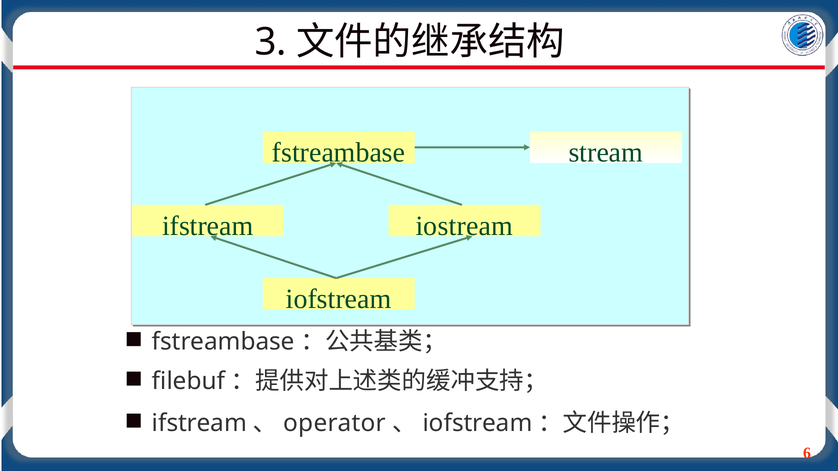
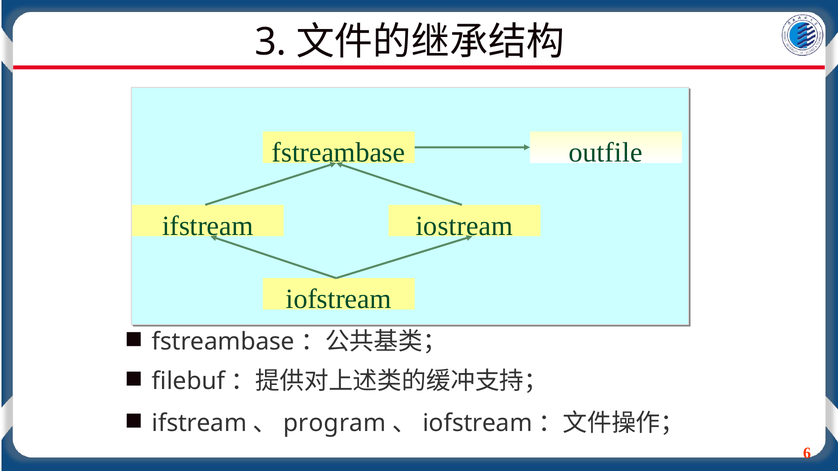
stream: stream -> outfile
operator: operator -> program
